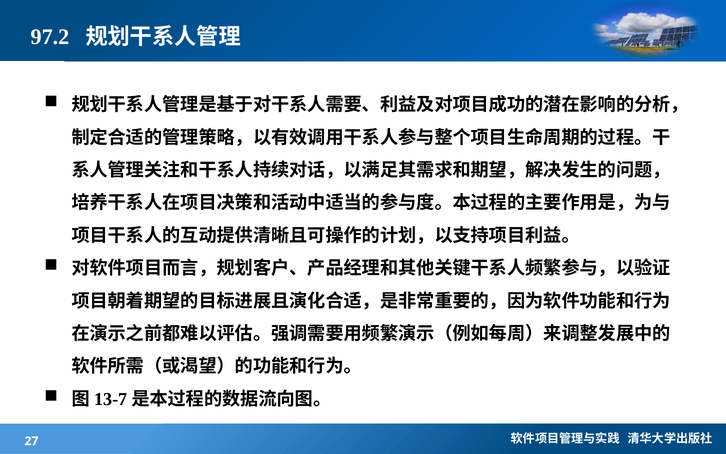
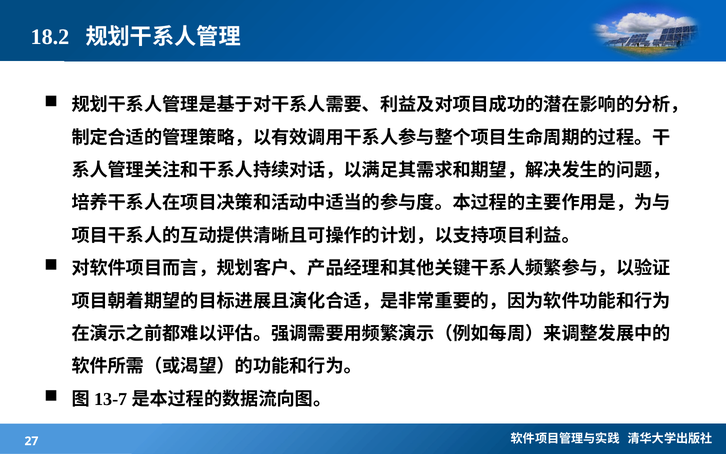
97.2: 97.2 -> 18.2
